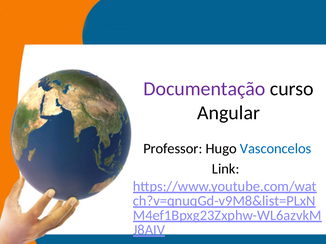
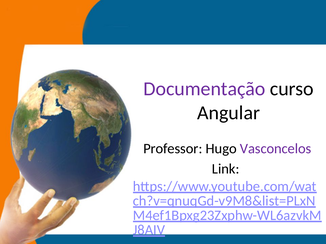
Vasconcelos colour: blue -> purple
